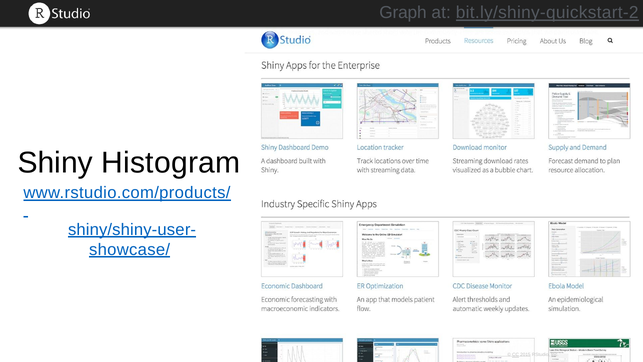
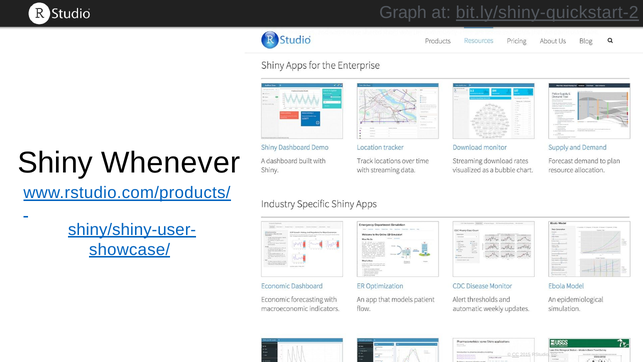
Histogram: Histogram -> Whenever
